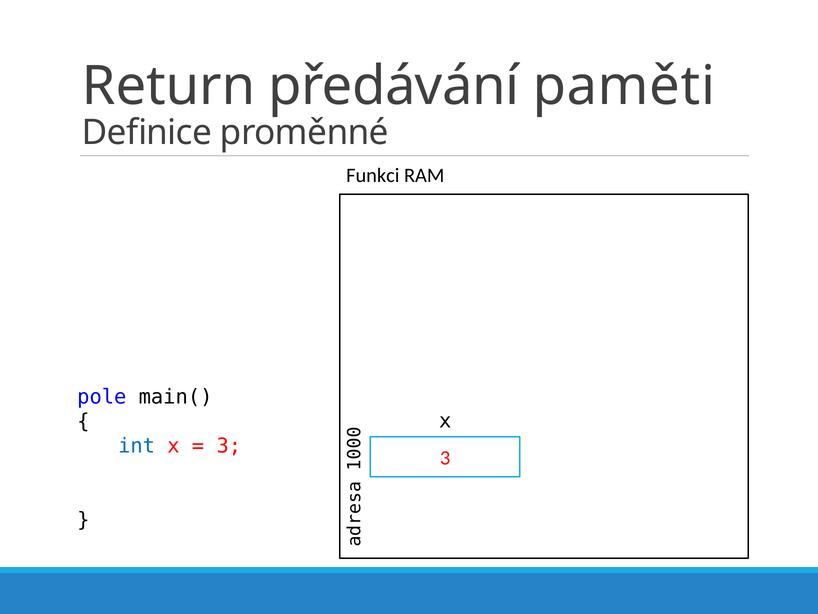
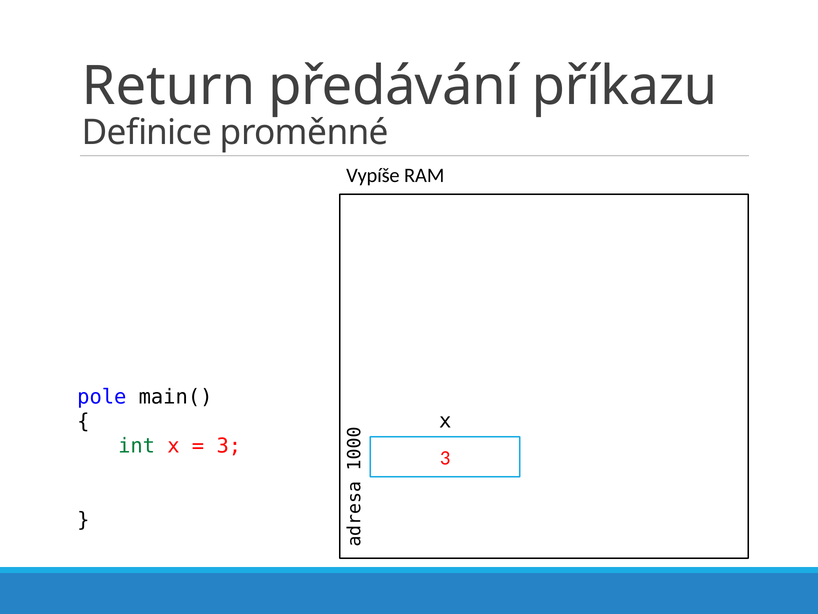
paměti: paměti -> příkazu
Funkci: Funkci -> Vypíše
int colour: blue -> green
